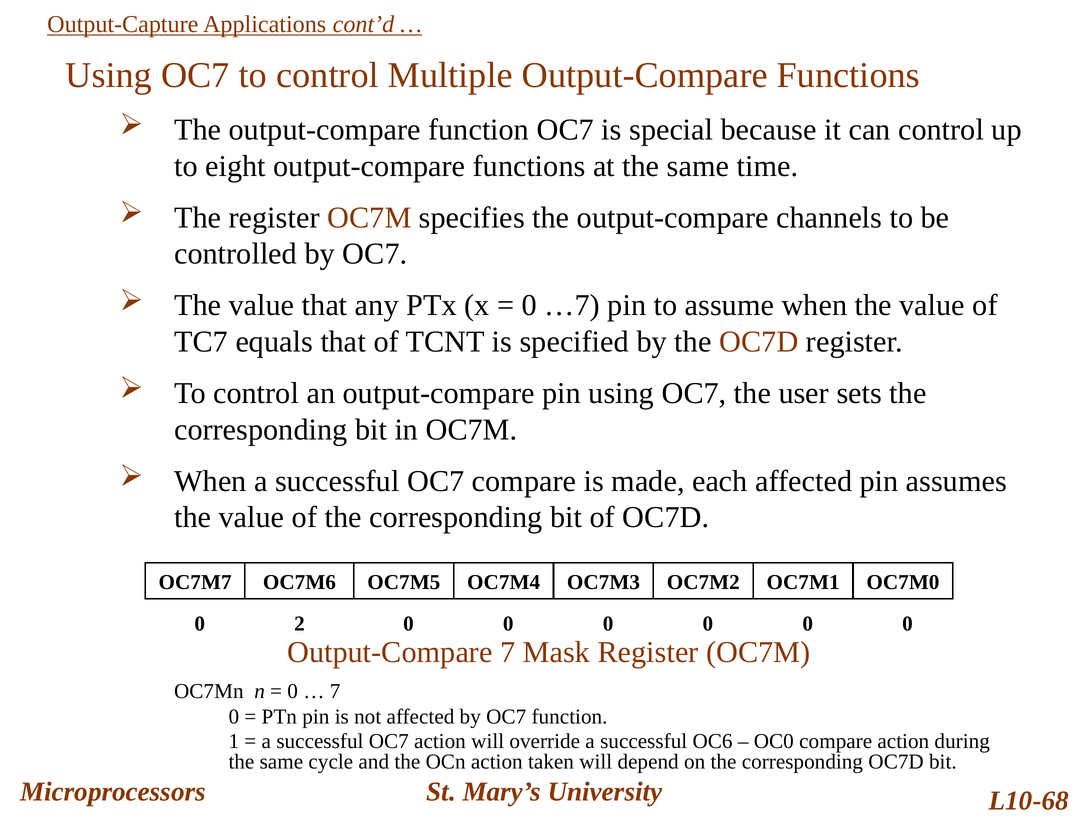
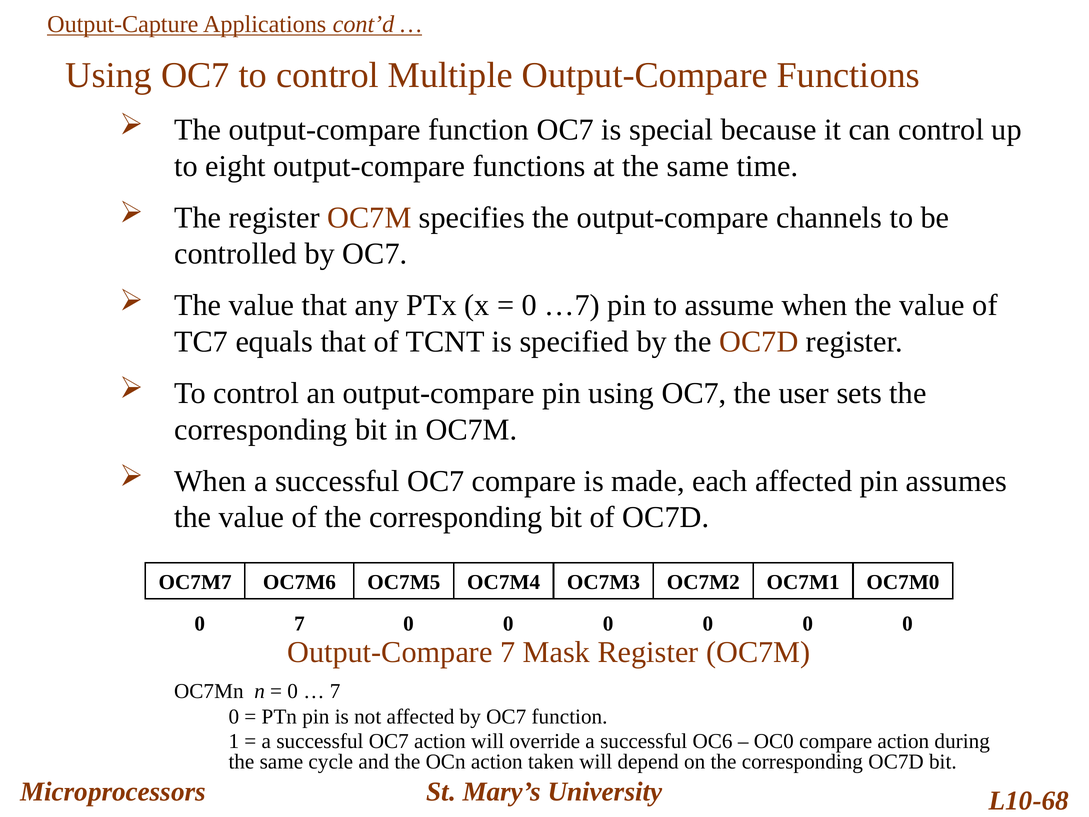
0 2: 2 -> 7
